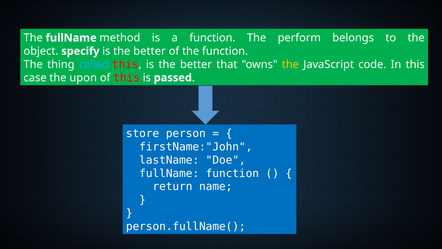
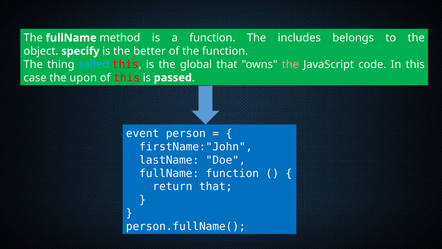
perform: perform -> includes
better at (196, 64): better -> global
the at (290, 64) colour: yellow -> pink
store: store -> event
return name: name -> that
